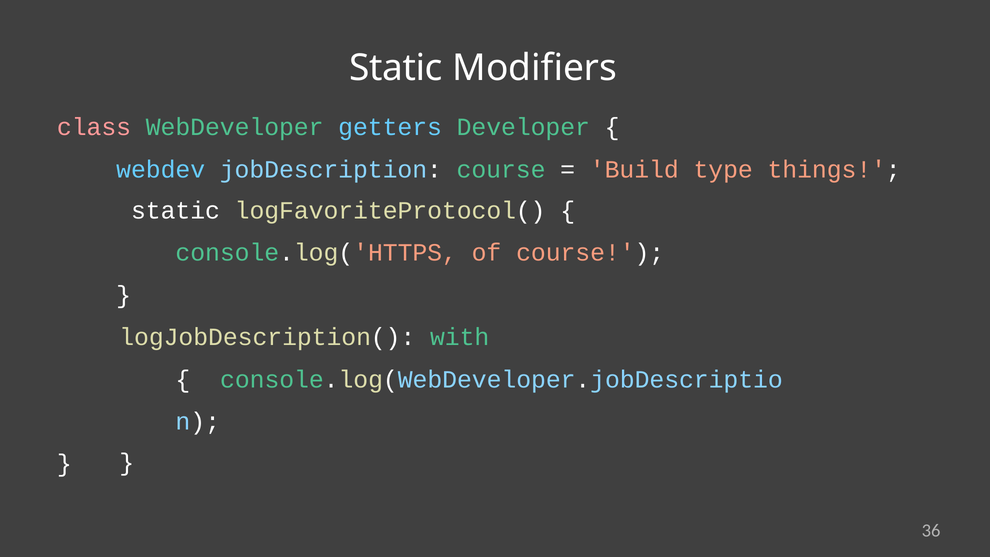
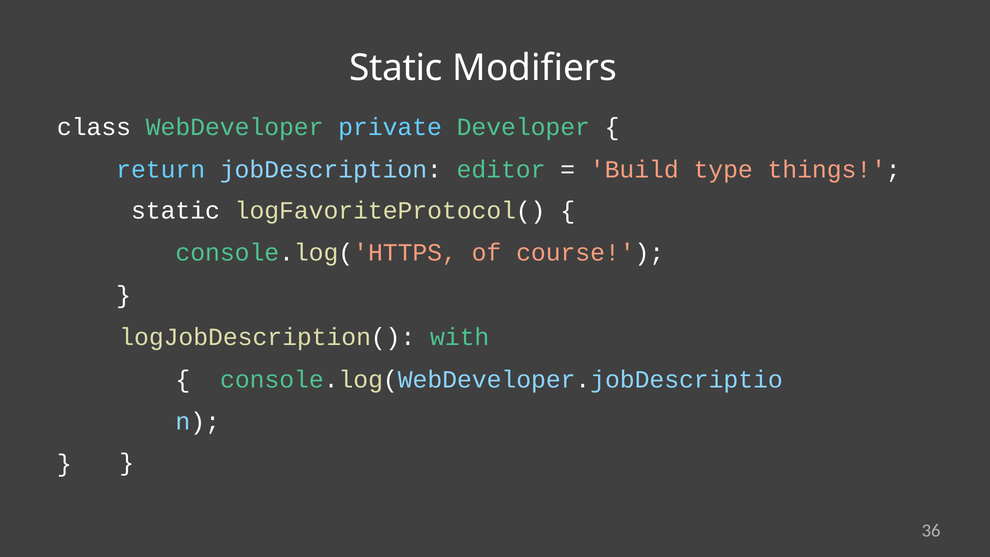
class colour: pink -> white
getters: getters -> private
webdev: webdev -> return
jobDescription course: course -> editor
